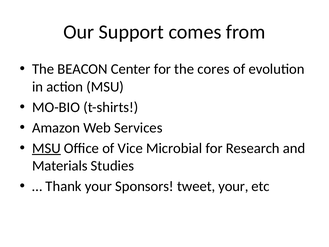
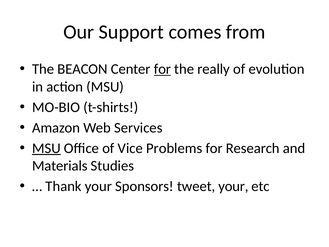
for at (162, 69) underline: none -> present
cores: cores -> really
Microbial: Microbial -> Problems
